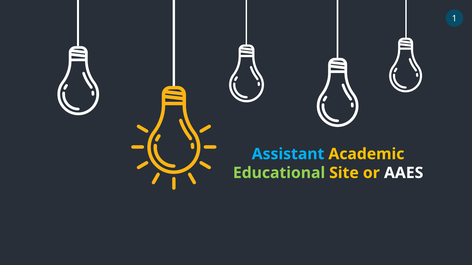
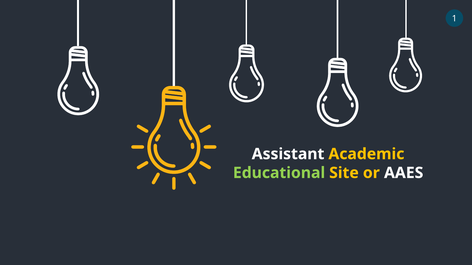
Assistant colour: light blue -> white
